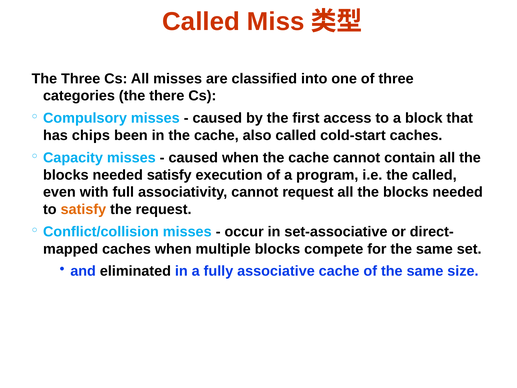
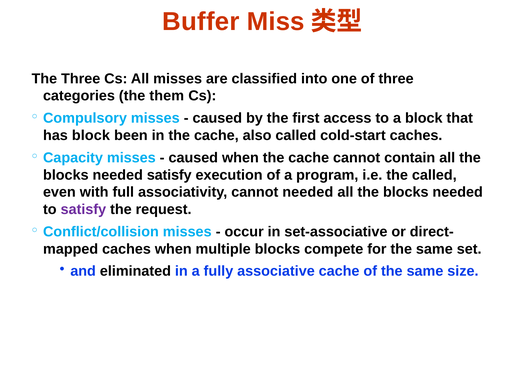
Called at (201, 22): Called -> Buffer
there: there -> them
has chips: chips -> block
cannot request: request -> needed
satisfy at (83, 209) colour: orange -> purple
